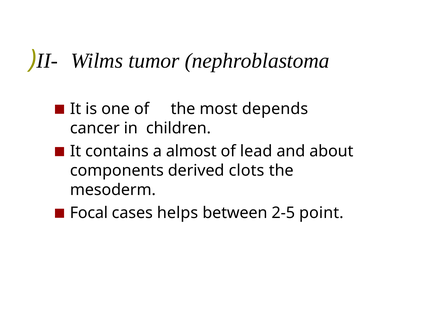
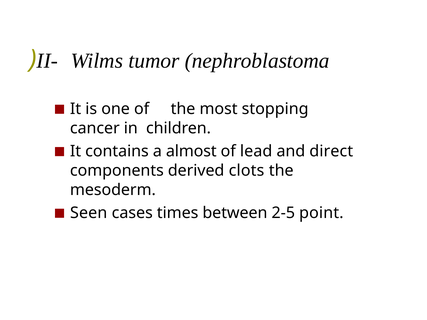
depends: depends -> stopping
about: about -> direct
Focal: Focal -> Seen
helps: helps -> times
